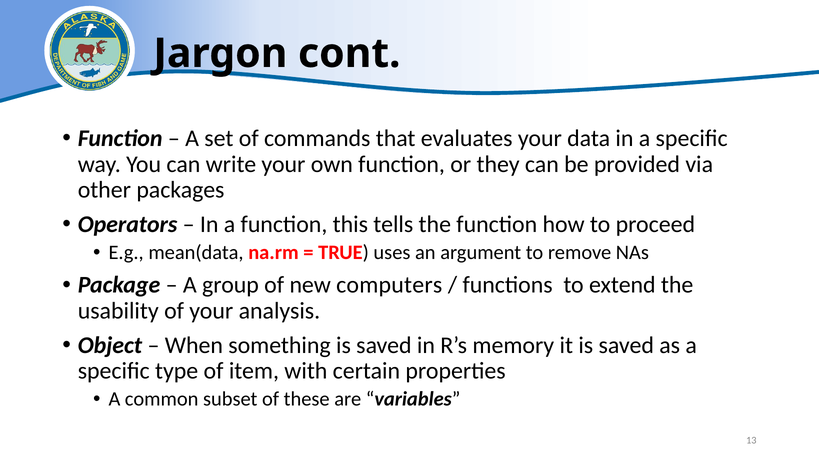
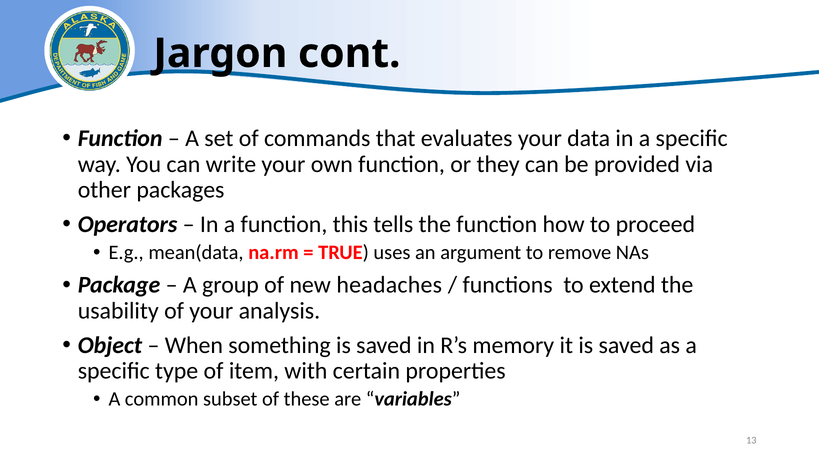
computers: computers -> headaches
